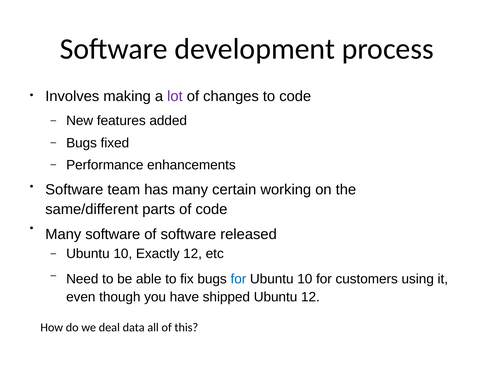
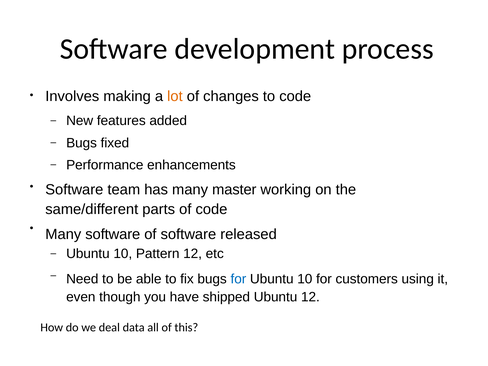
lot colour: purple -> orange
certain: certain -> master
Exactly: Exactly -> Pattern
